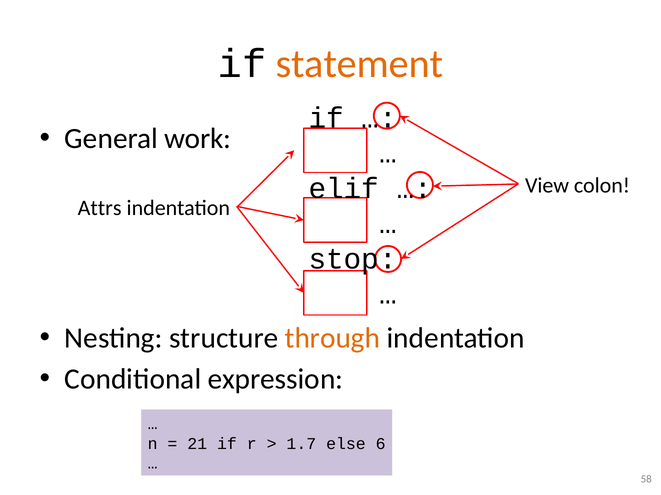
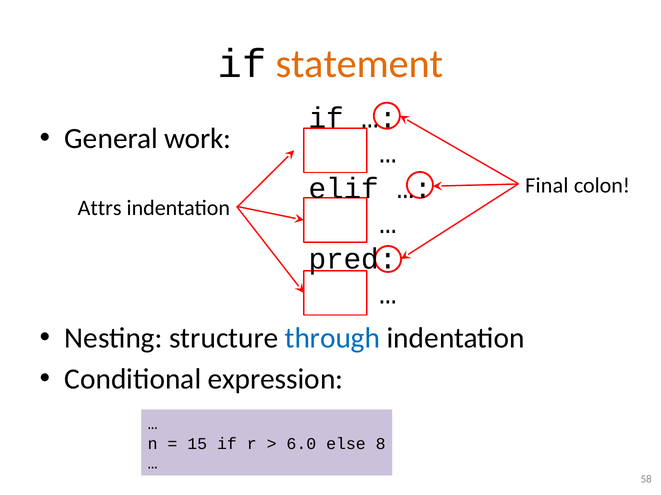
View: View -> Final
stop: stop -> pred
through colour: orange -> blue
21: 21 -> 15
1.7: 1.7 -> 6.0
6: 6 -> 8
